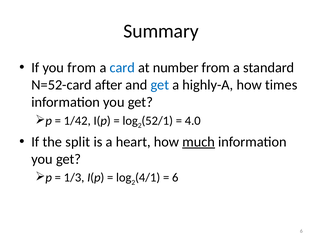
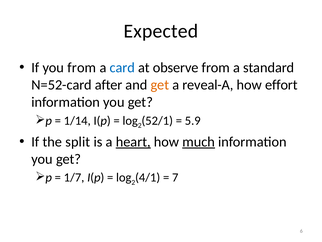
Summary: Summary -> Expected
number: number -> observe
get at (160, 85) colour: blue -> orange
highly-A: highly-A -> reveal-A
times: times -> effort
1/42: 1/42 -> 1/14
4.0: 4.0 -> 5.9
heart underline: none -> present
1/3: 1/3 -> 1/7
6 at (175, 177): 6 -> 7
